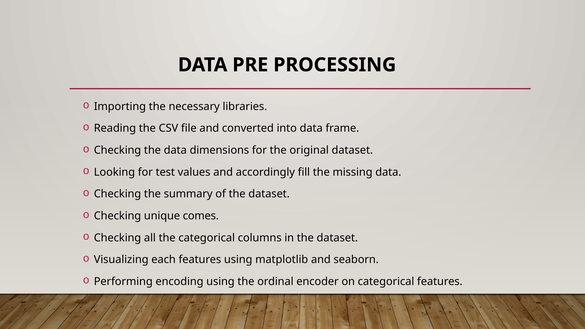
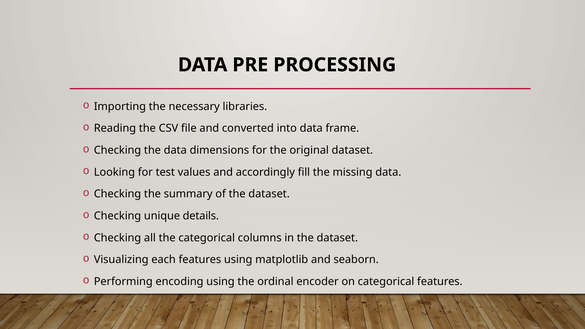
comes: comes -> details
